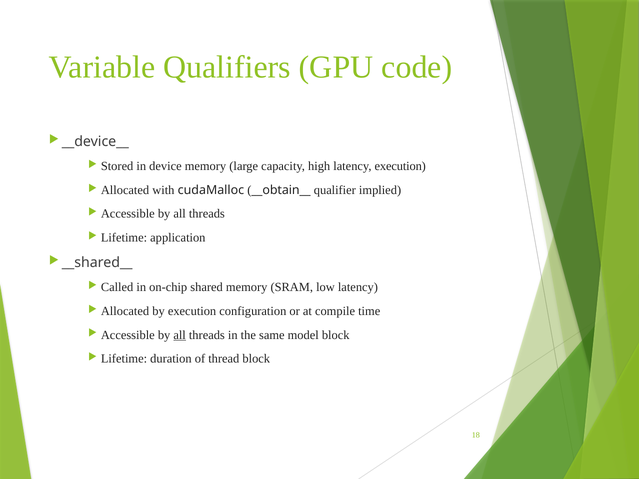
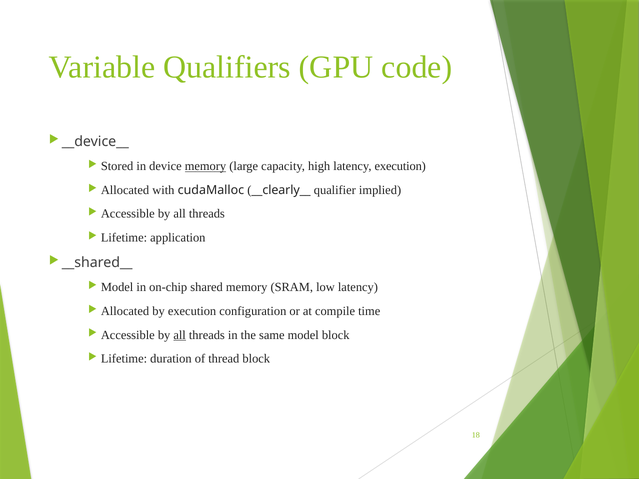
memory at (205, 166) underline: none -> present
__obtain__: __obtain__ -> __clearly__
Called at (117, 287): Called -> Model
